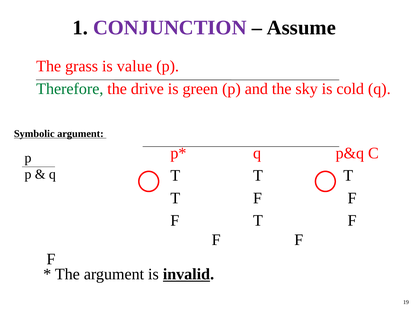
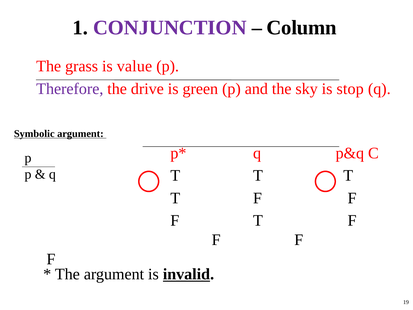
Assume: Assume -> Column
Therefore colour: green -> purple
cold: cold -> stop
